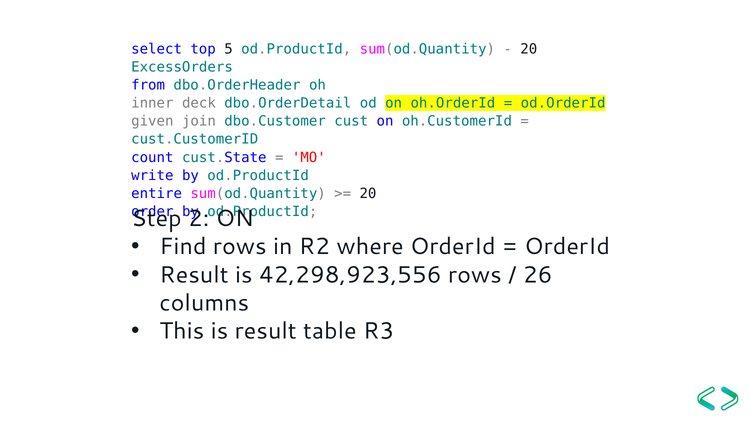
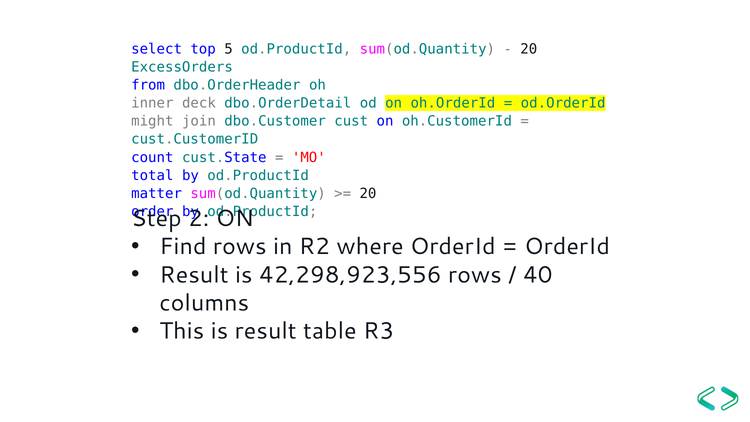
given: given -> might
write: write -> total
entire: entire -> matter
26: 26 -> 40
